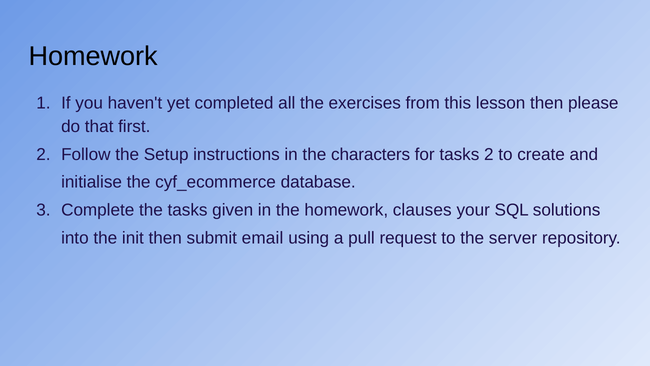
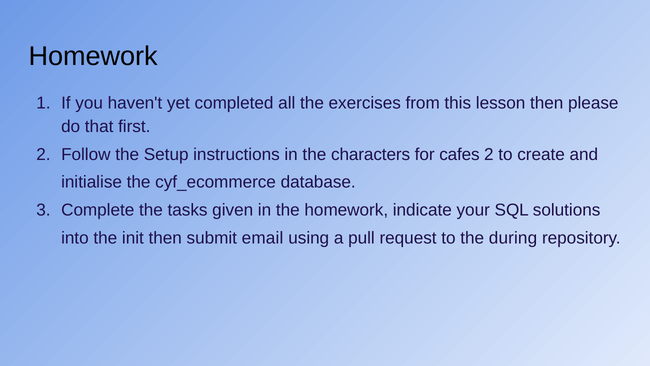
for tasks: tasks -> cafes
clauses: clauses -> indicate
server: server -> during
